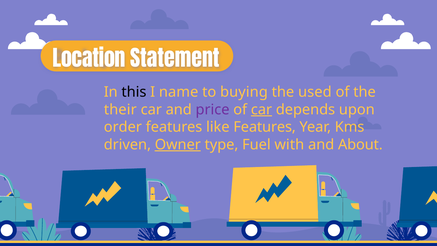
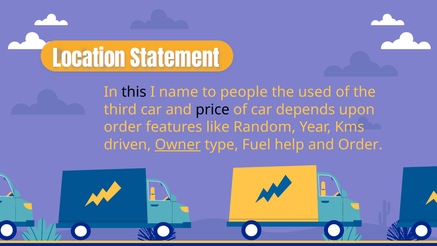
buying: buying -> people
their: their -> third
price colour: purple -> black
car at (261, 110) underline: present -> none
like Features: Features -> Random
with: with -> help
and About: About -> Order
